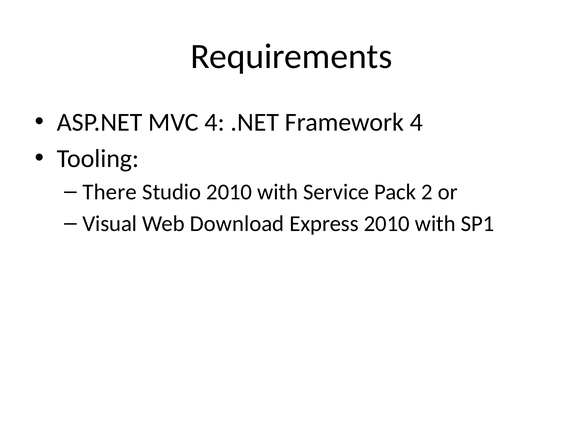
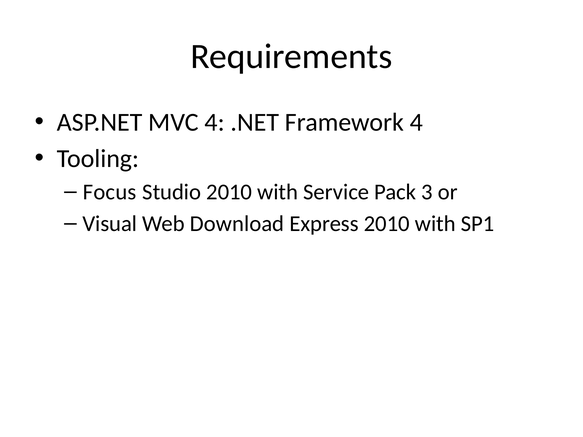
There: There -> Focus
2: 2 -> 3
